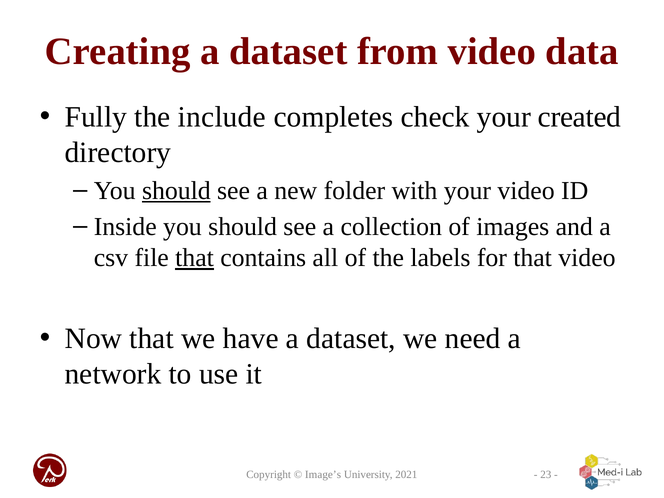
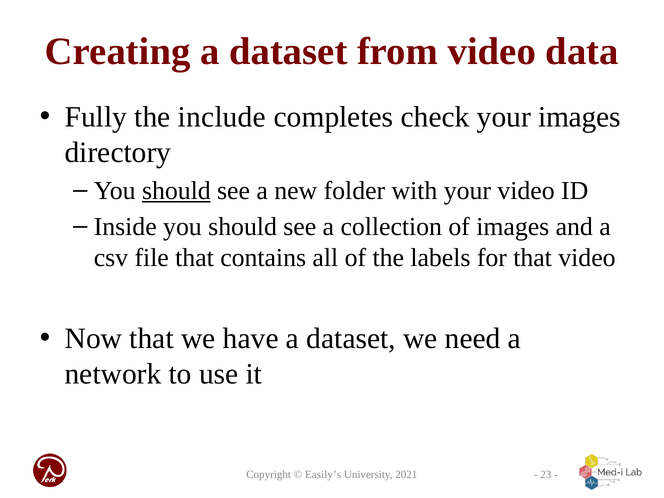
your created: created -> images
that at (195, 258) underline: present -> none
Image’s: Image’s -> Easily’s
